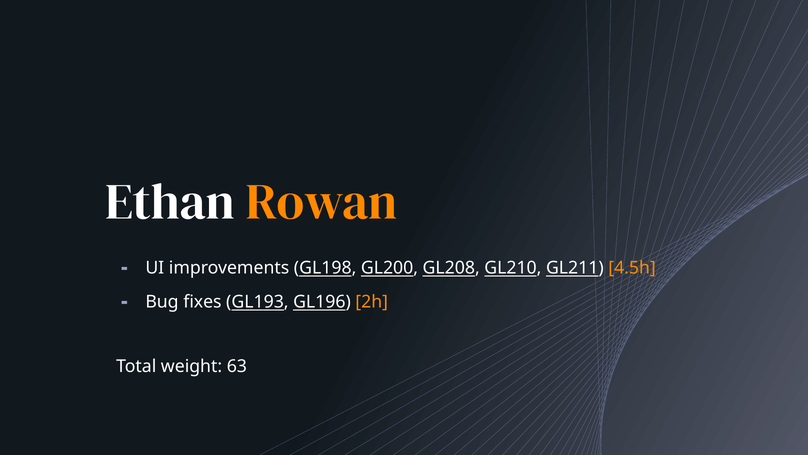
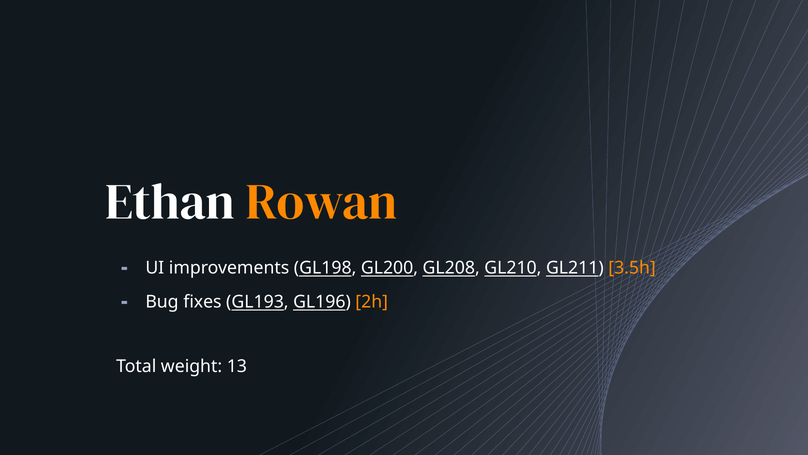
4.5h: 4.5h -> 3.5h
63: 63 -> 13
